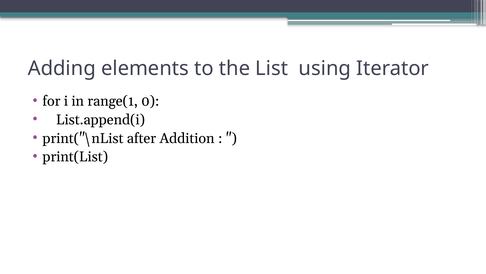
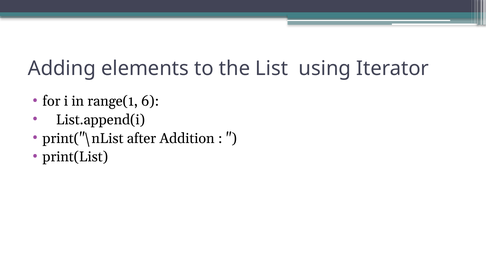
0: 0 -> 6
